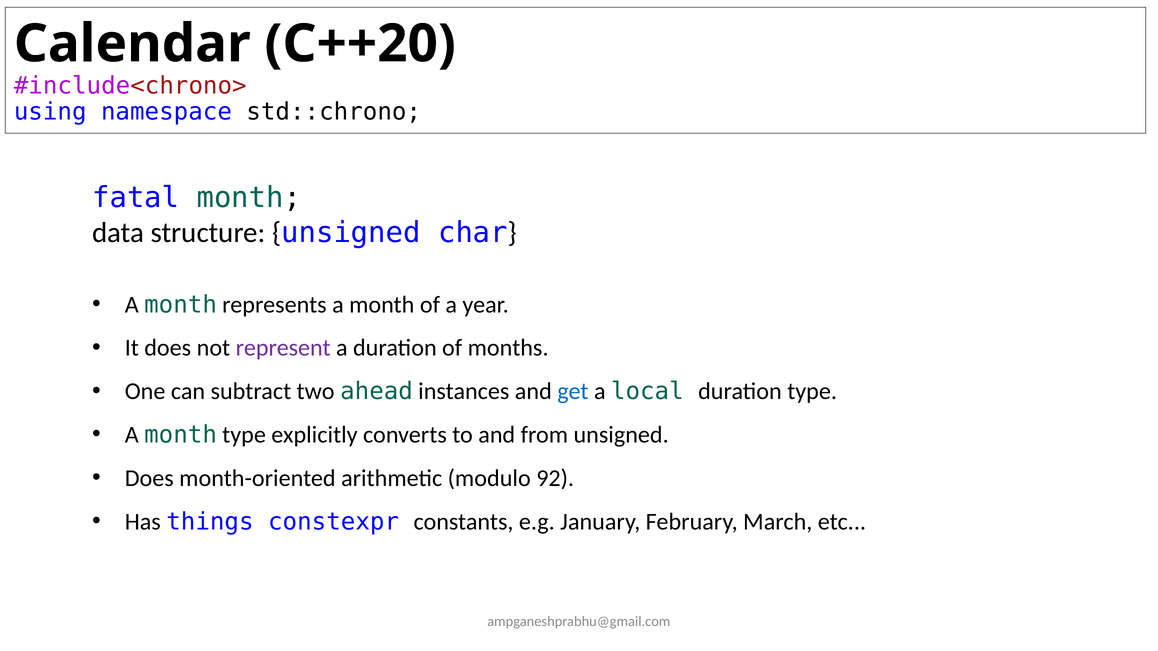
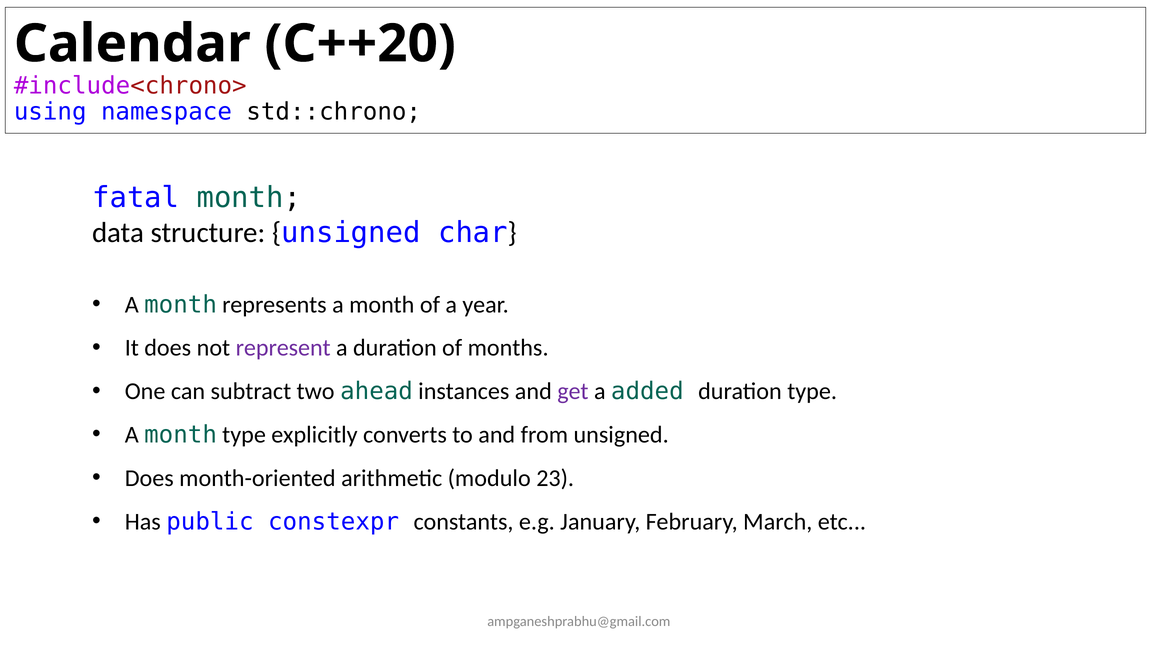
get colour: blue -> purple
local: local -> added
92: 92 -> 23
things: things -> public
